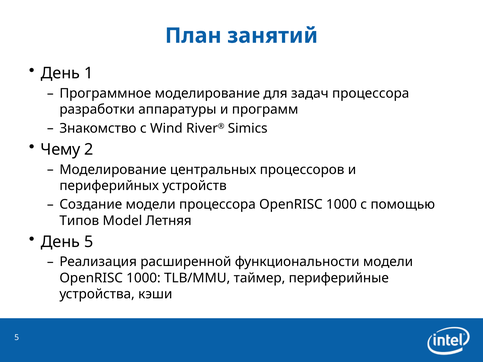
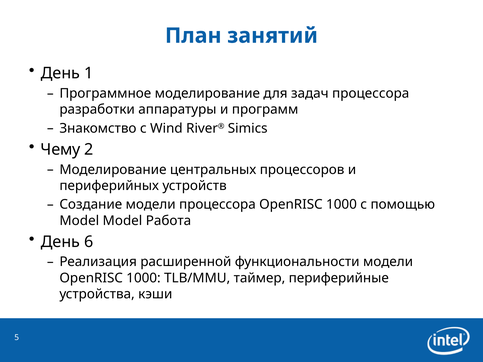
Типов at (79, 221): Типов -> Model
Летняя: Летняя -> Работа
День 5: 5 -> 6
